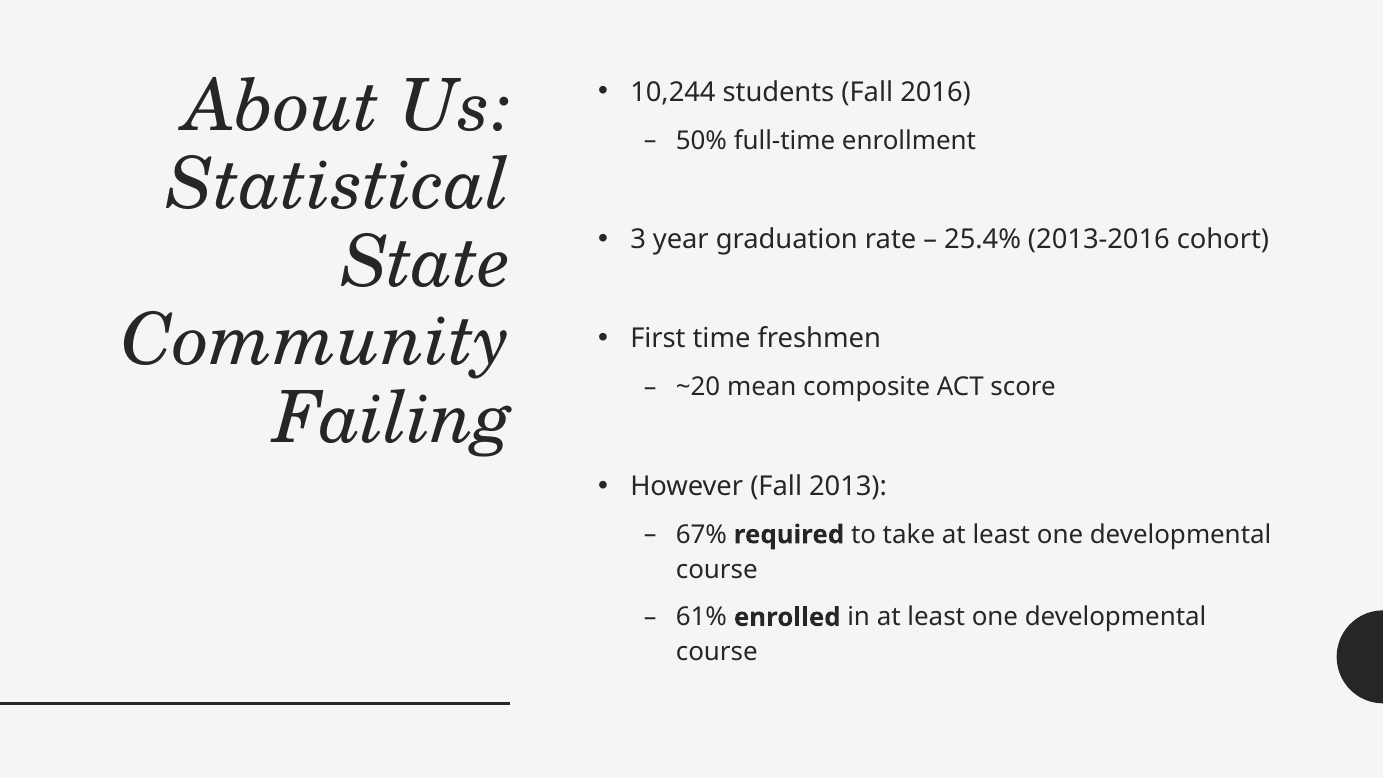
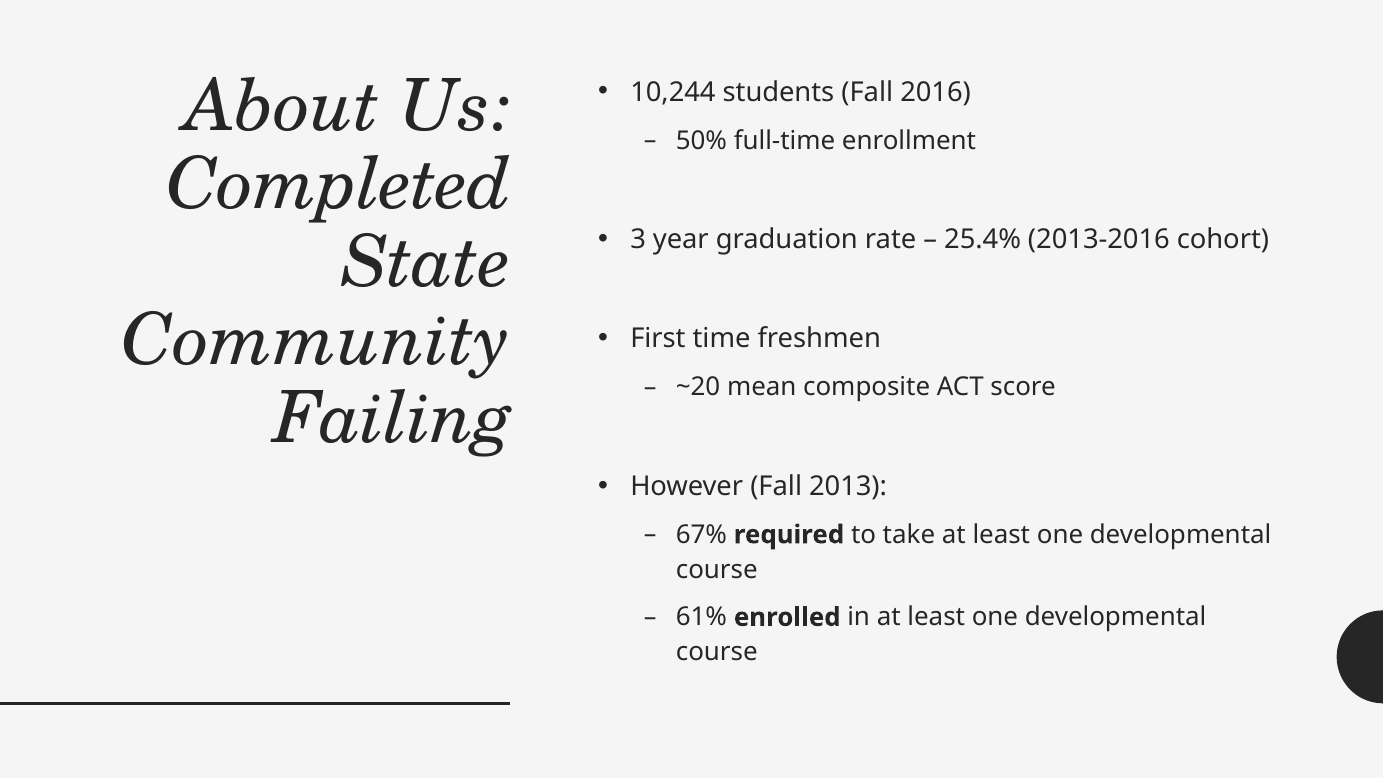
Statistical: Statistical -> Completed
